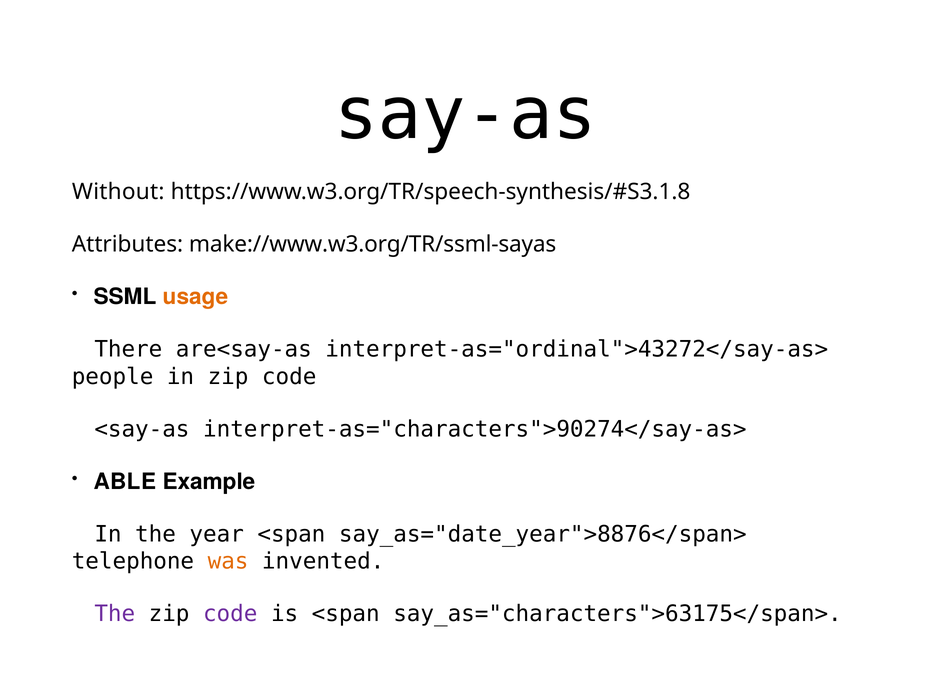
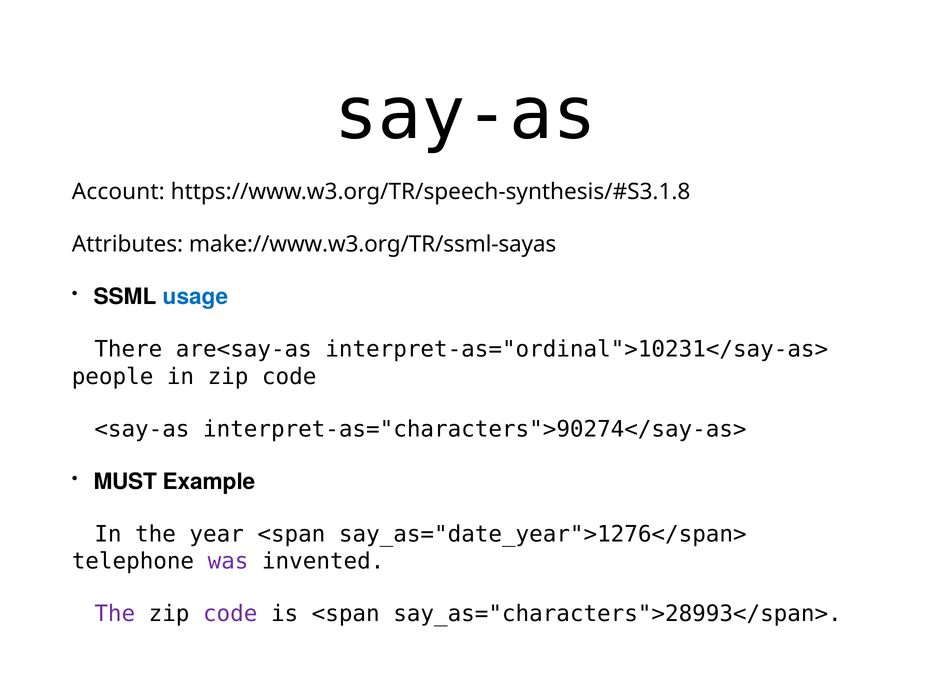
Without: Without -> Account
usage colour: orange -> blue
interpret-as="ordinal">43272</say-as>: interpret-as="ordinal">43272</say-as> -> interpret-as="ordinal">10231</say-as>
ABLE: ABLE -> MUST
say_as="date_year">8876</span>: say_as="date_year">8876</span> -> say_as="date_year">1276</span>
was colour: orange -> purple
say_as="characters">63175</span>: say_as="characters">63175</span> -> say_as="characters">28993</span>
